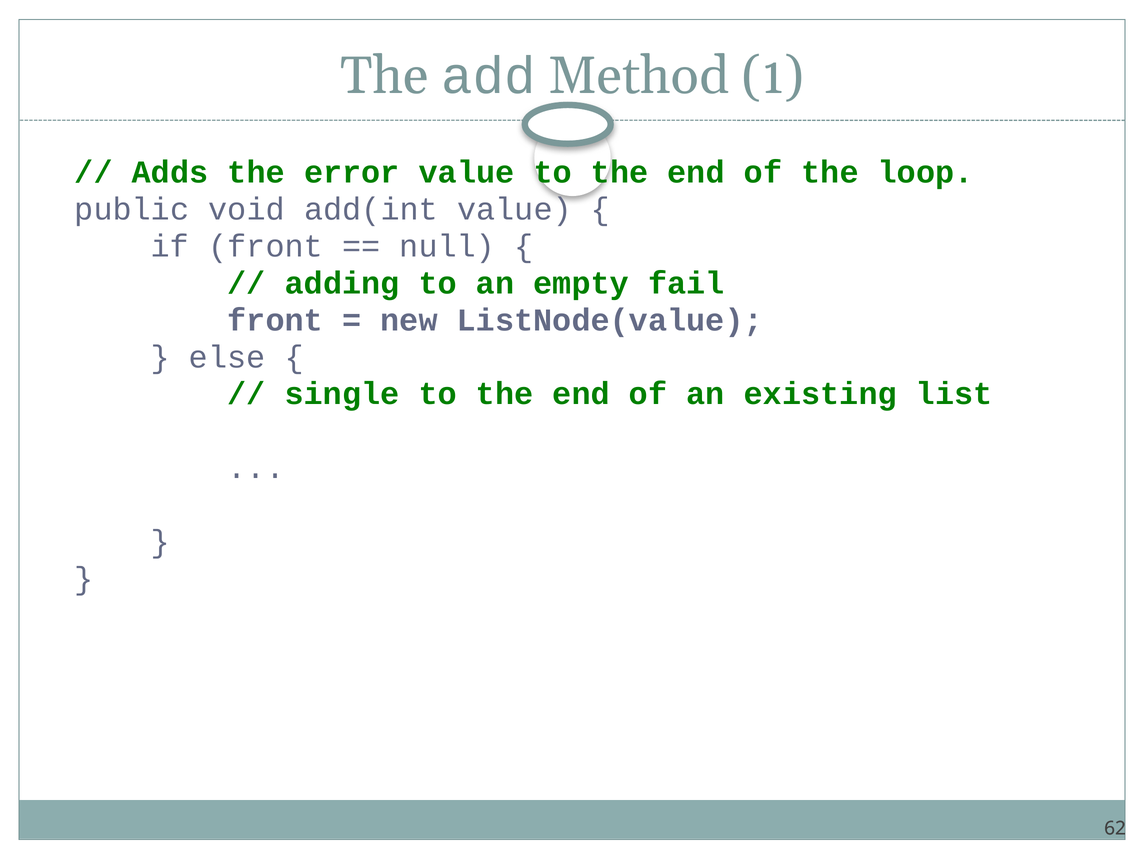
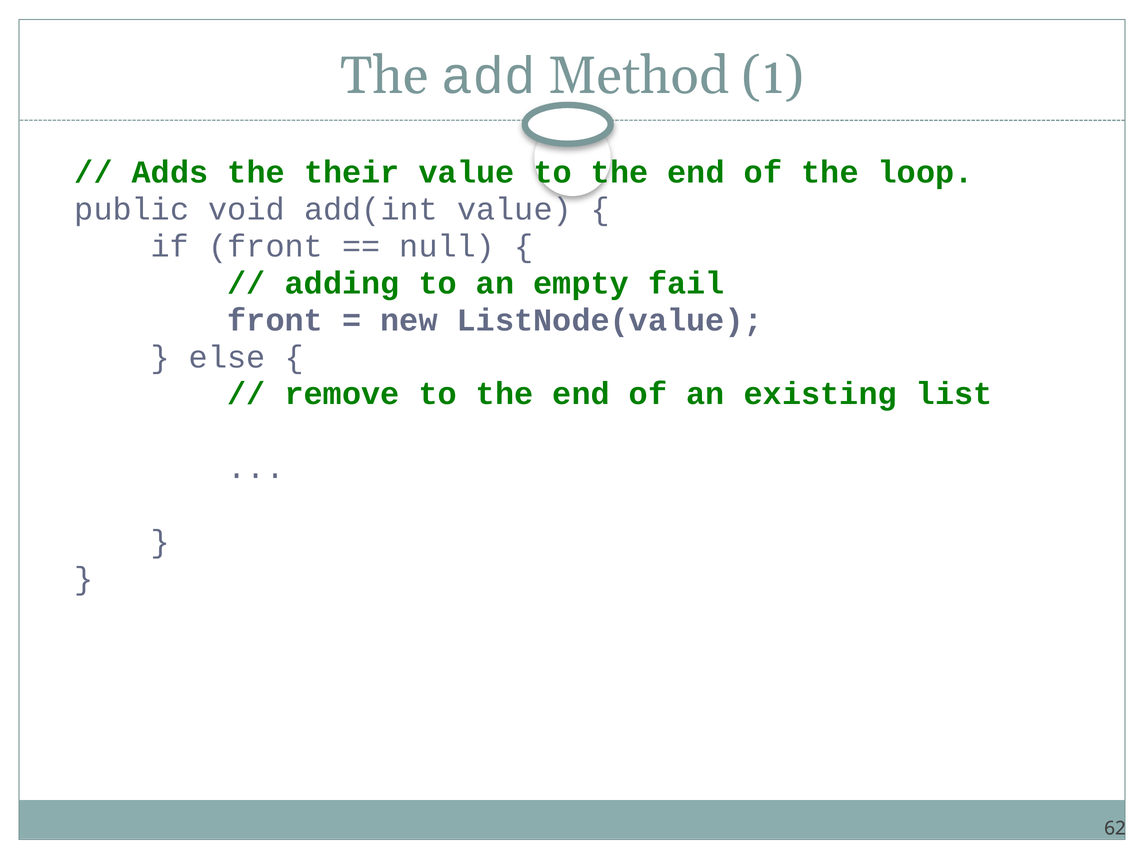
error: error -> their
single: single -> remove
